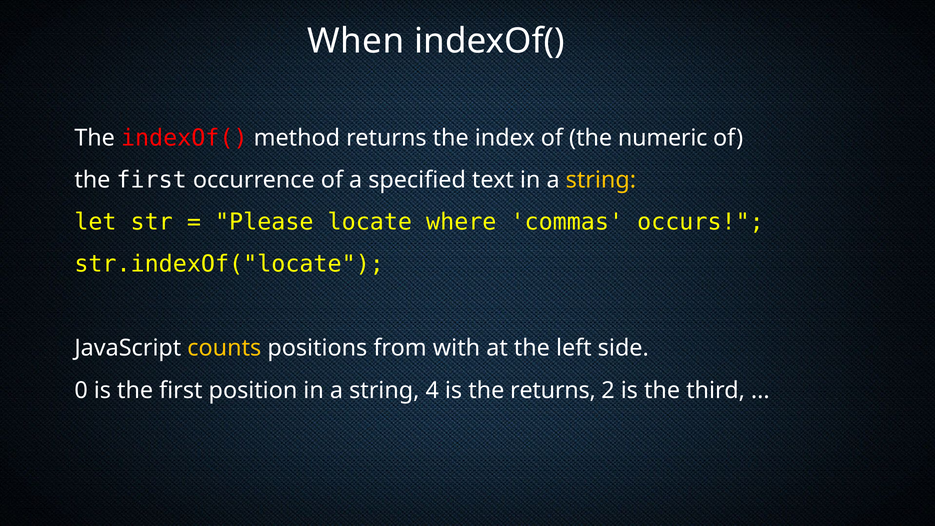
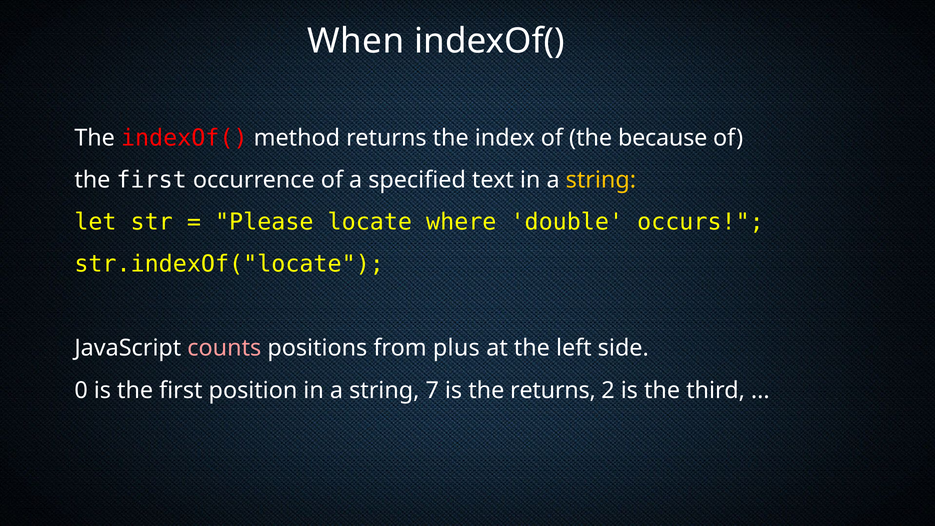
numeric: numeric -> because
commas: commas -> double
counts colour: yellow -> pink
with: with -> plus
4: 4 -> 7
